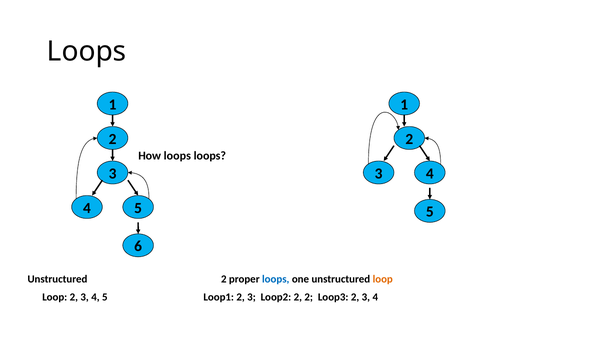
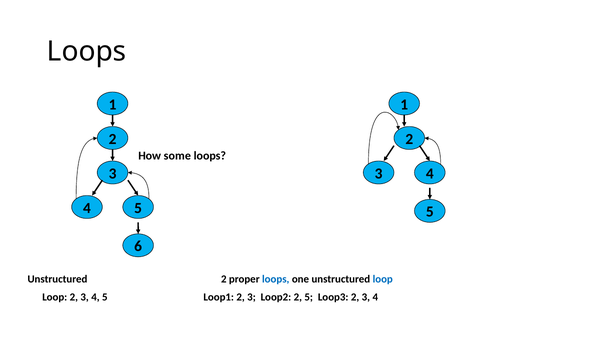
How loops: loops -> some
loop at (383, 279) colour: orange -> blue
2 2: 2 -> 5
